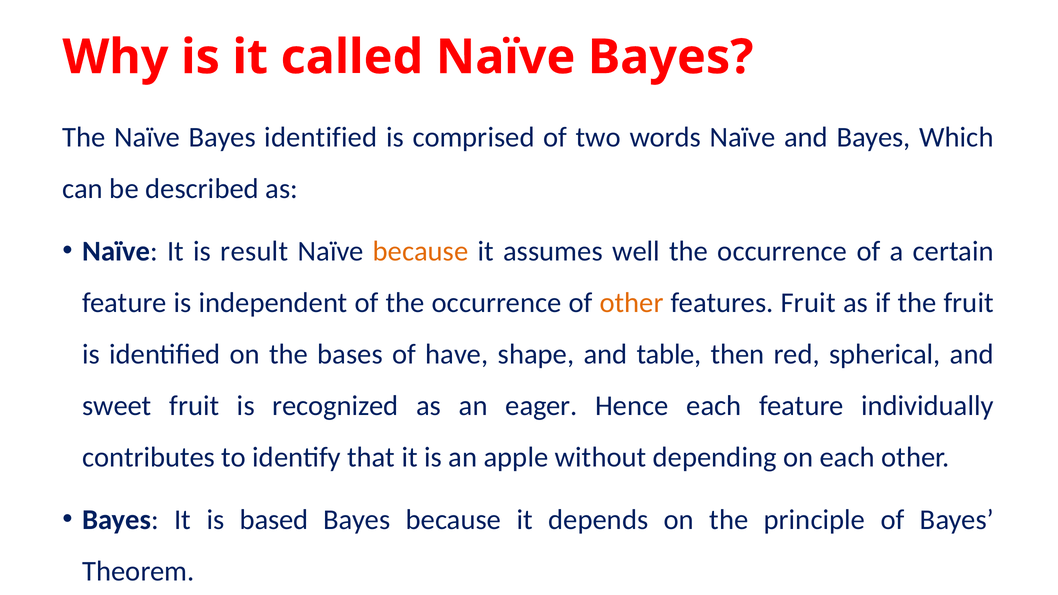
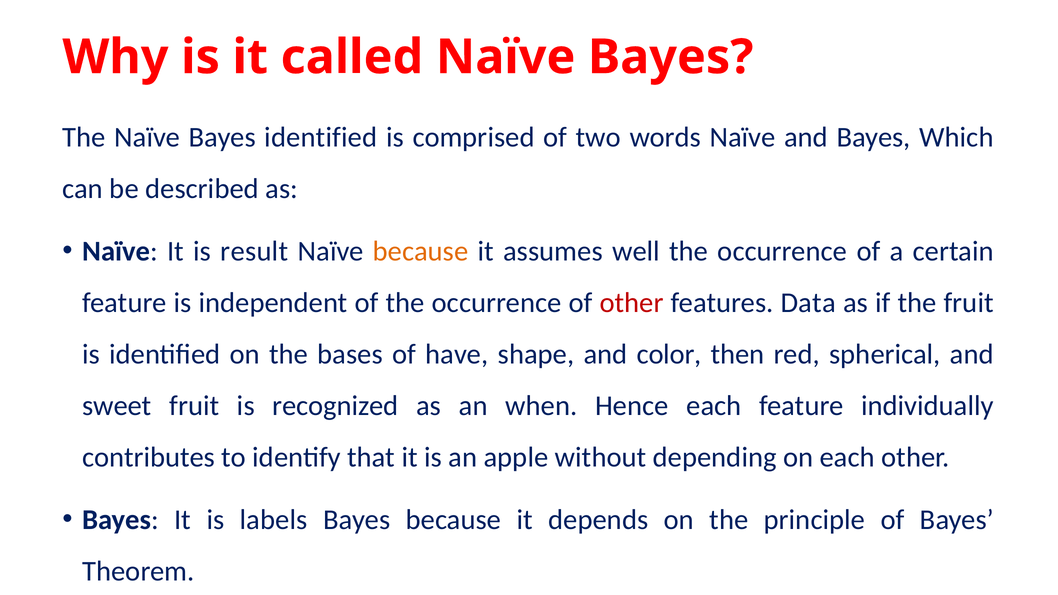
other at (632, 303) colour: orange -> red
features Fruit: Fruit -> Data
table: table -> color
eager: eager -> when
based: based -> labels
